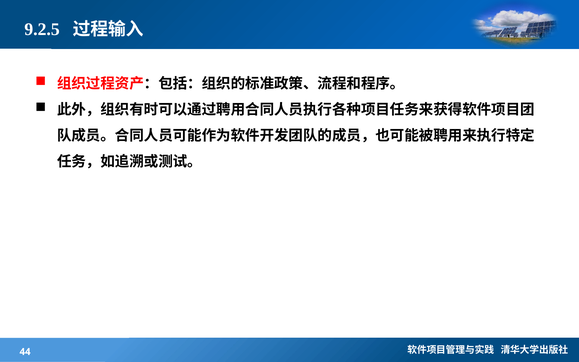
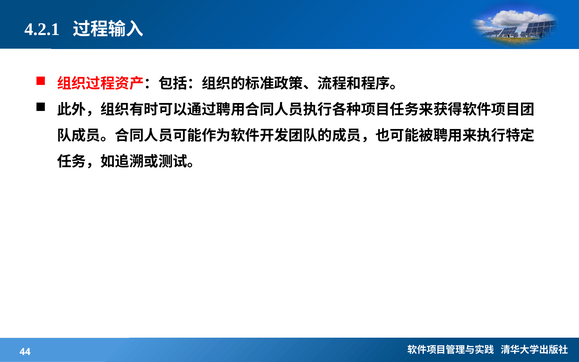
9.2.5: 9.2.5 -> 4.2.1
